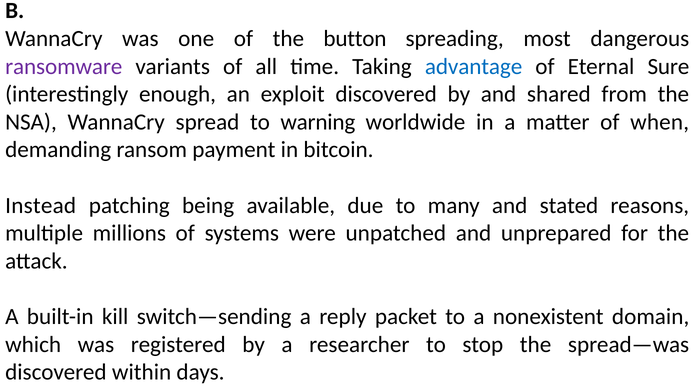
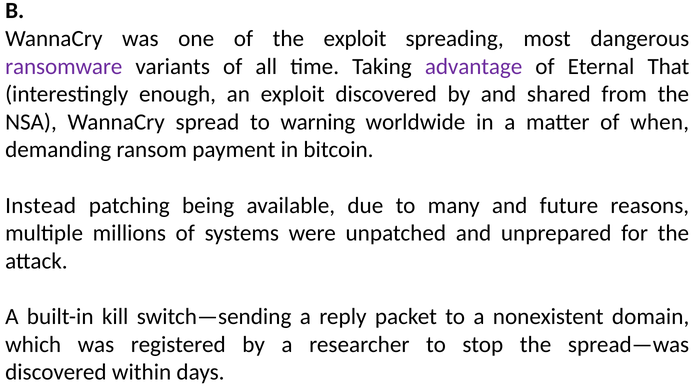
the button: button -> exploit
advantage colour: blue -> purple
Sure: Sure -> That
stated: stated -> future
